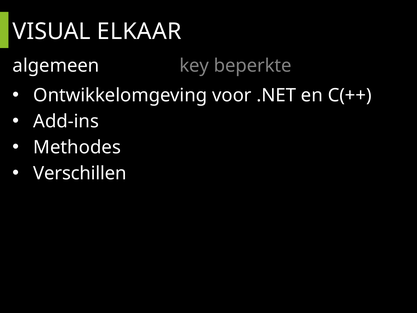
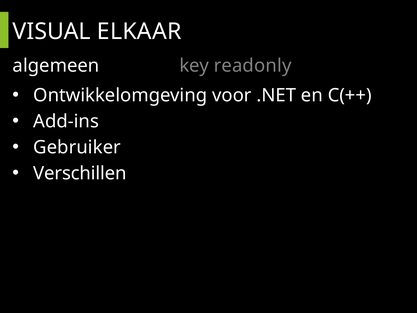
beperkte: beperkte -> readonly
Methodes: Methodes -> Gebruiker
